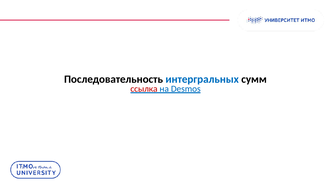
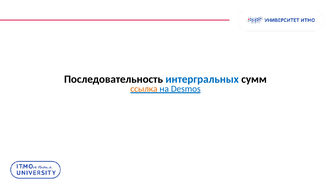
ссылка colour: red -> orange
